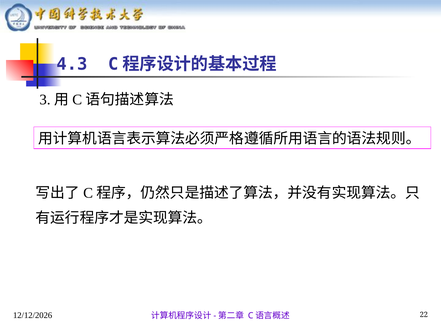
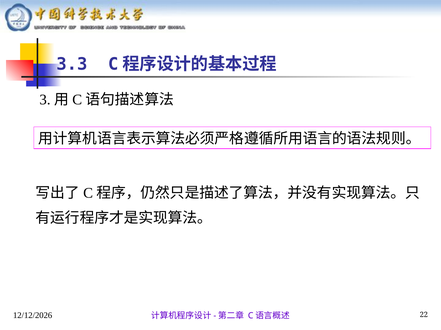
4.3: 4.3 -> 3.3
